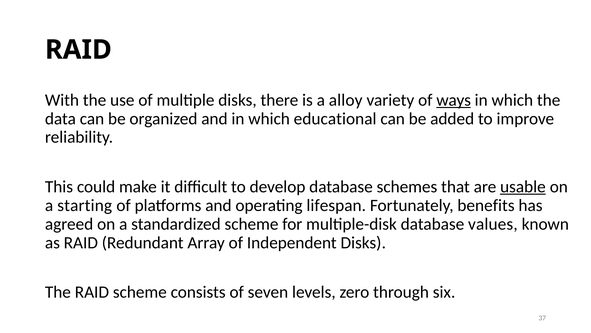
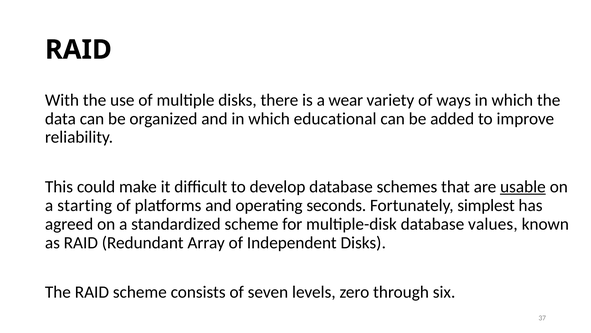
alloy: alloy -> wear
ways underline: present -> none
lifespan: lifespan -> seconds
benefits: benefits -> simplest
